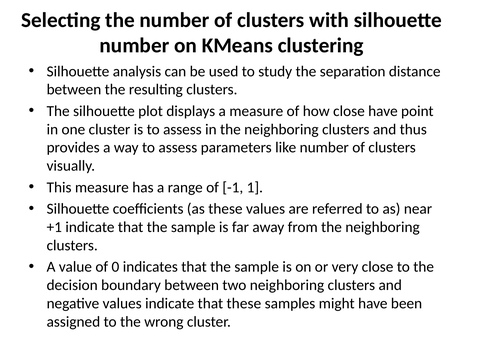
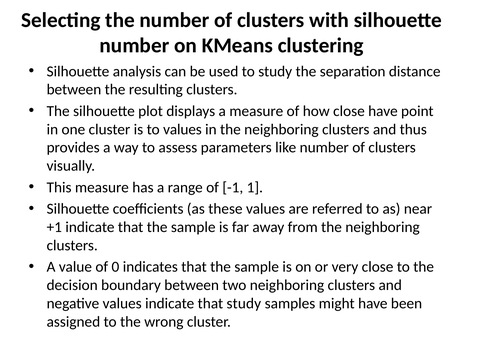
is to assess: assess -> values
that these: these -> study
